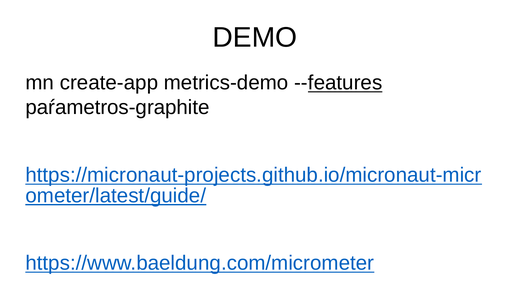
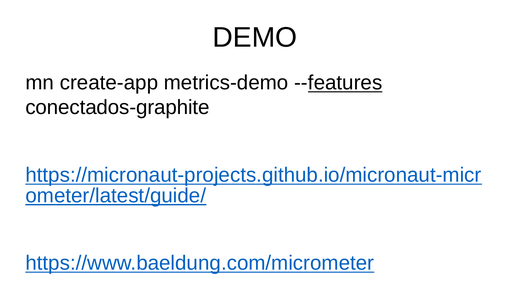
paŕametros-graphite: paŕametros-graphite -> conectados-graphite
